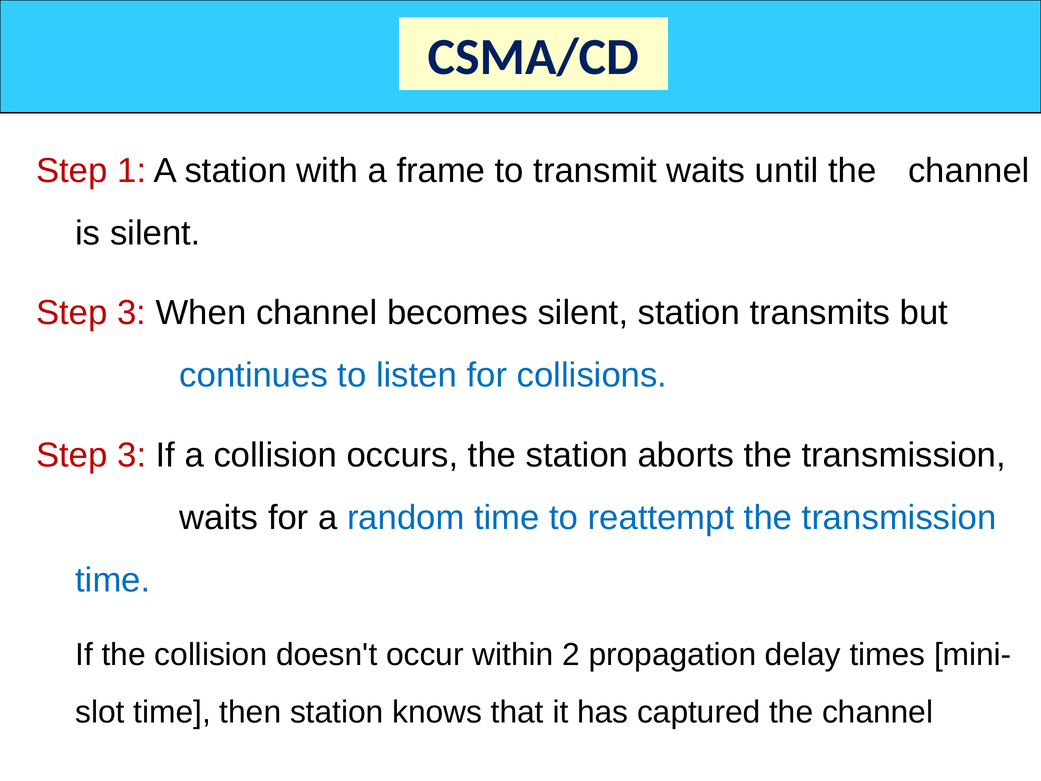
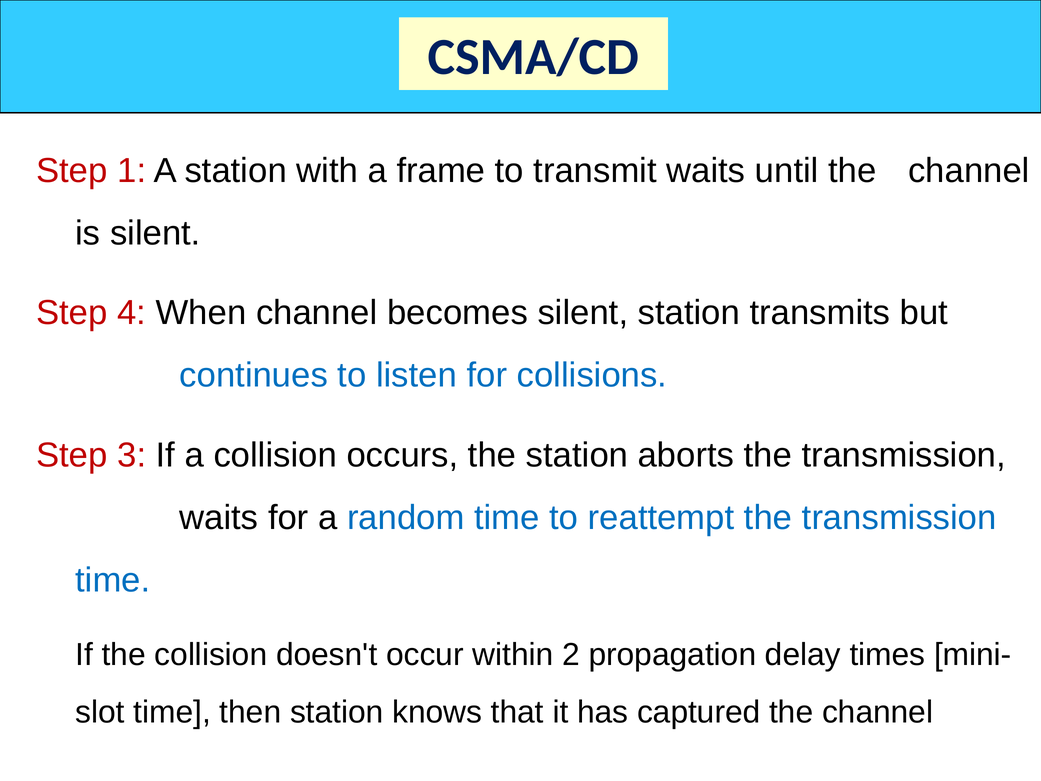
3 at (132, 313): 3 -> 4
